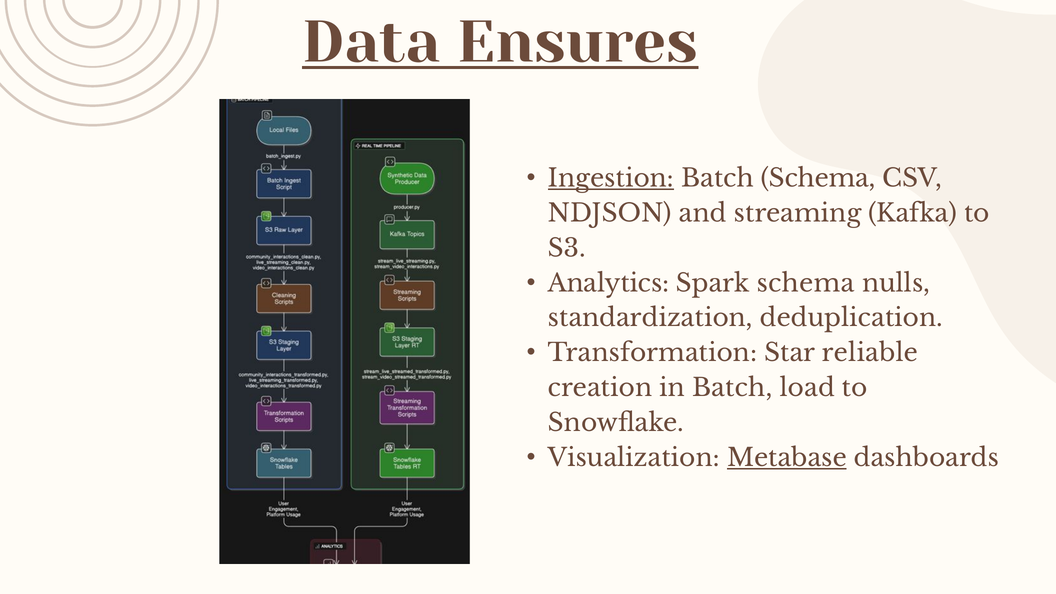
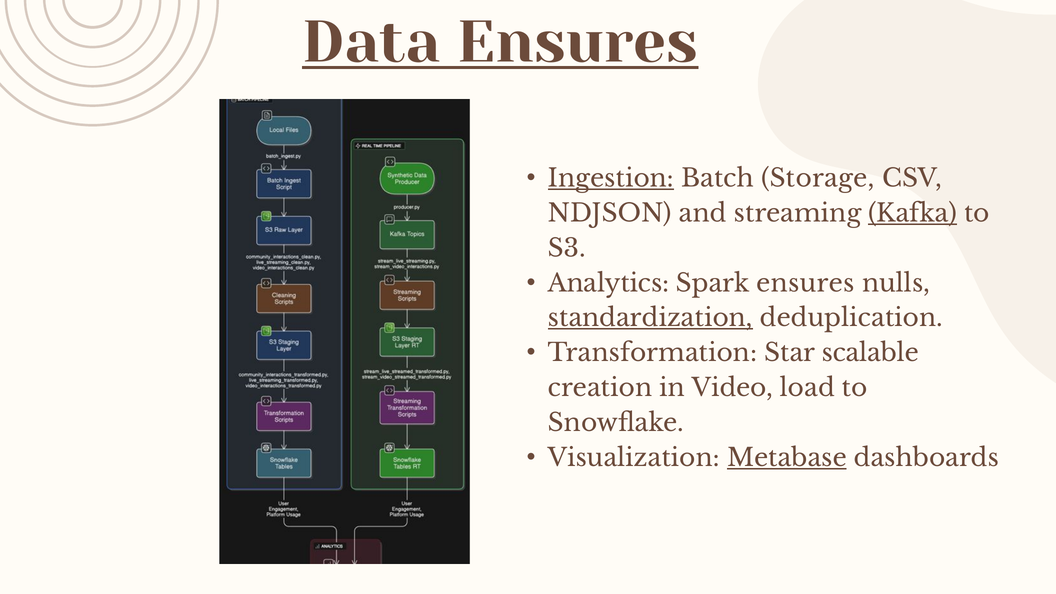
Batch Schema: Schema -> Storage
Kafka underline: none -> present
Spark schema: schema -> ensures
standardization underline: none -> present
reliable: reliable -> scalable
in Batch: Batch -> Video
